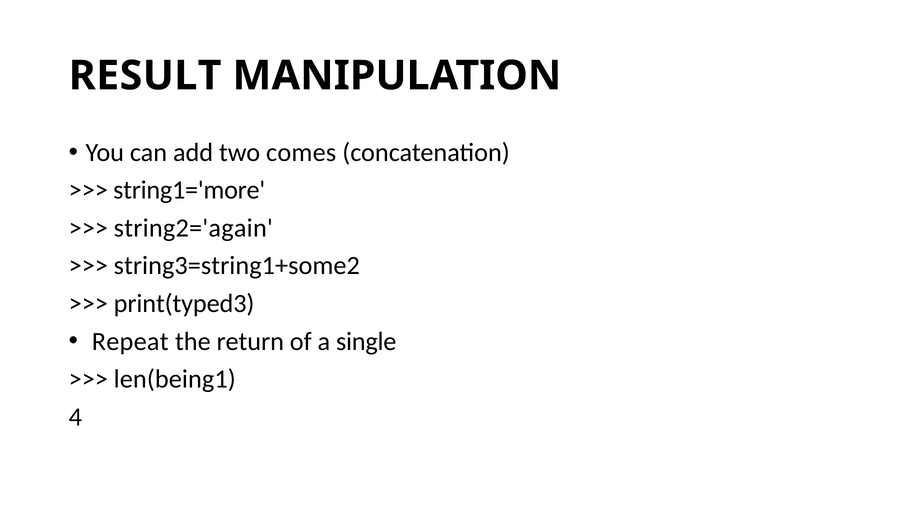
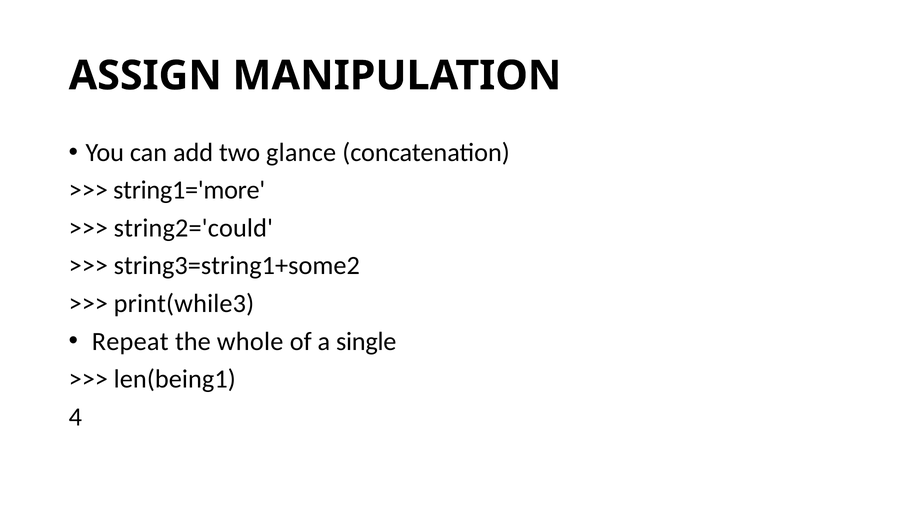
RESULT: RESULT -> ASSIGN
comes: comes -> glance
string2='again: string2='again -> string2='could
print(typed3: print(typed3 -> print(while3
return: return -> whole
